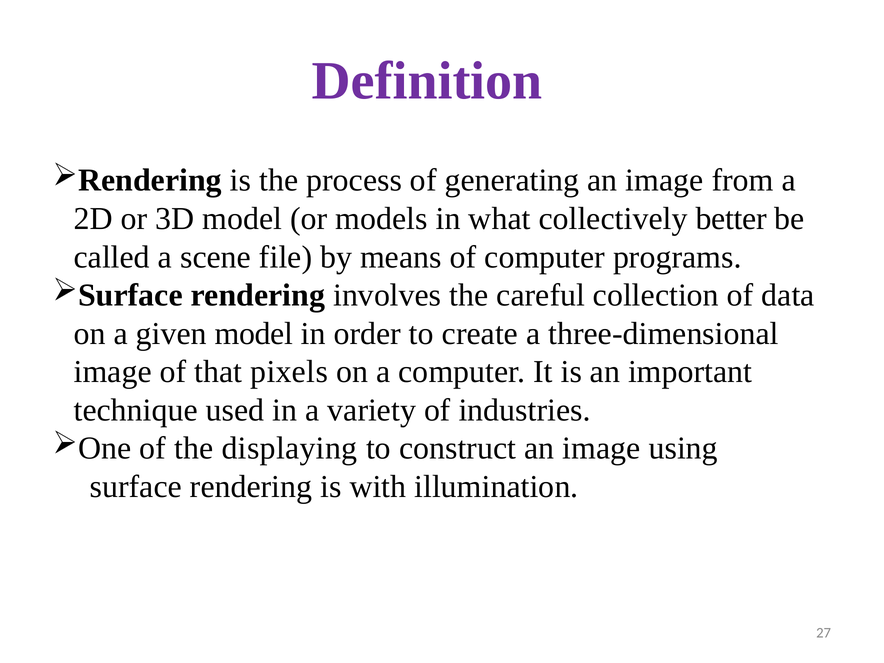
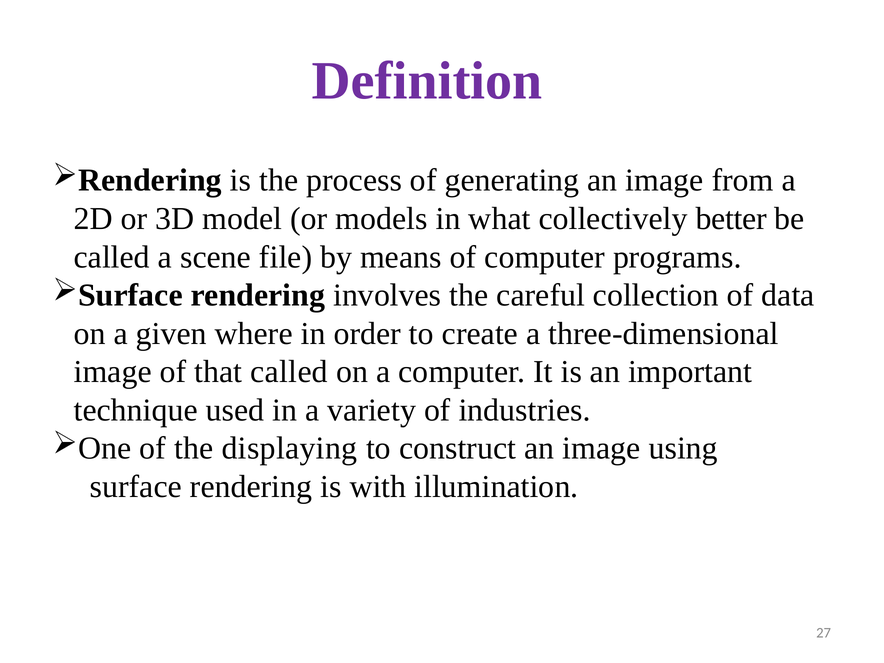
given model: model -> where
that pixels: pixels -> called
